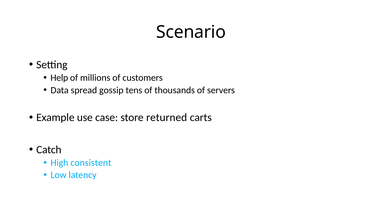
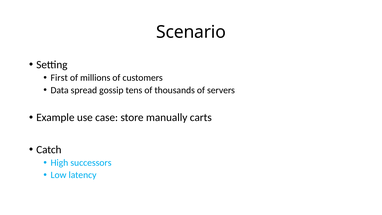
Help: Help -> First
returned: returned -> manually
consistent: consistent -> successors
